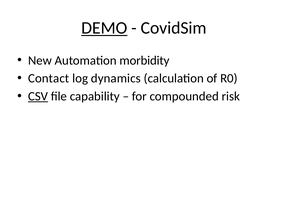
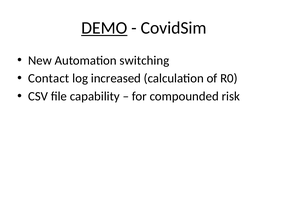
morbidity: morbidity -> switching
dynamics: dynamics -> increased
CSV underline: present -> none
